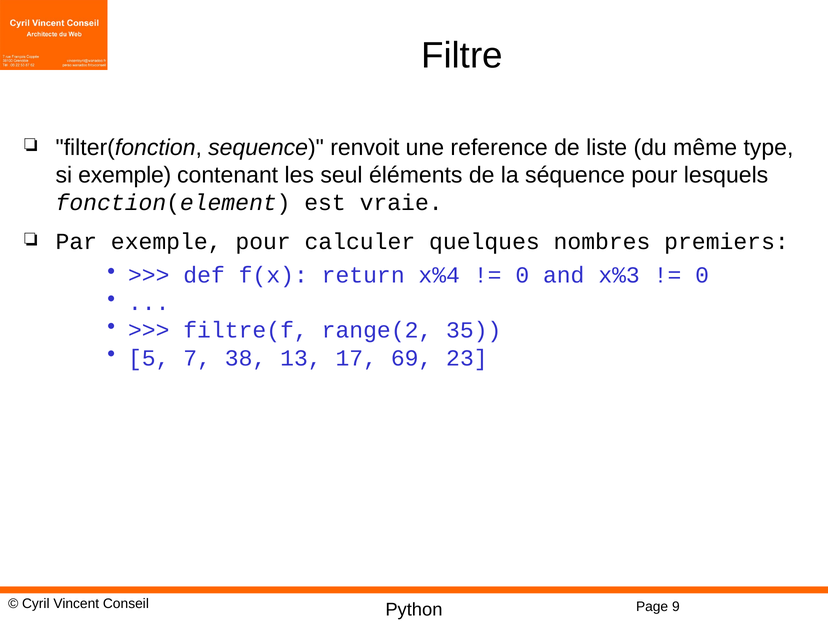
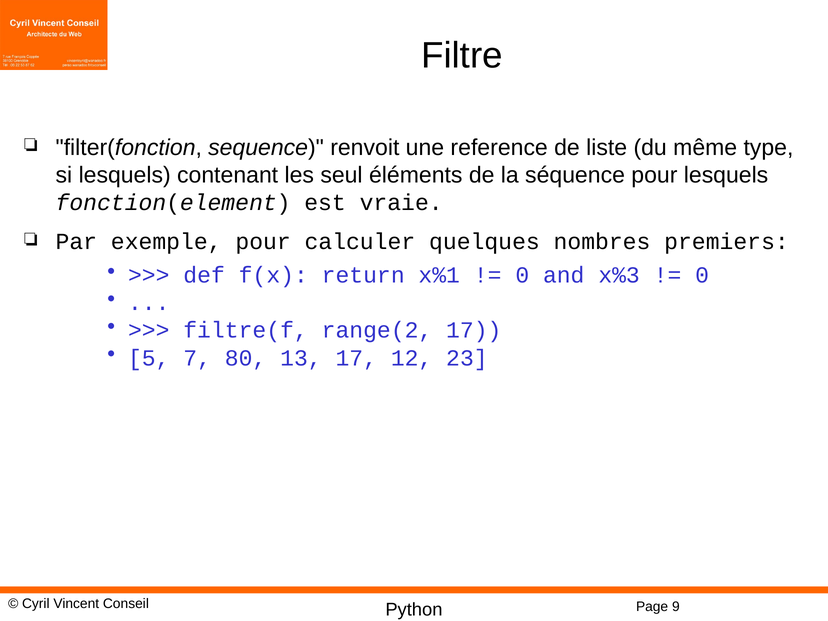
si exemple: exemple -> lesquels
x%4: x%4 -> x%1
range(2 35: 35 -> 17
38: 38 -> 80
69: 69 -> 12
